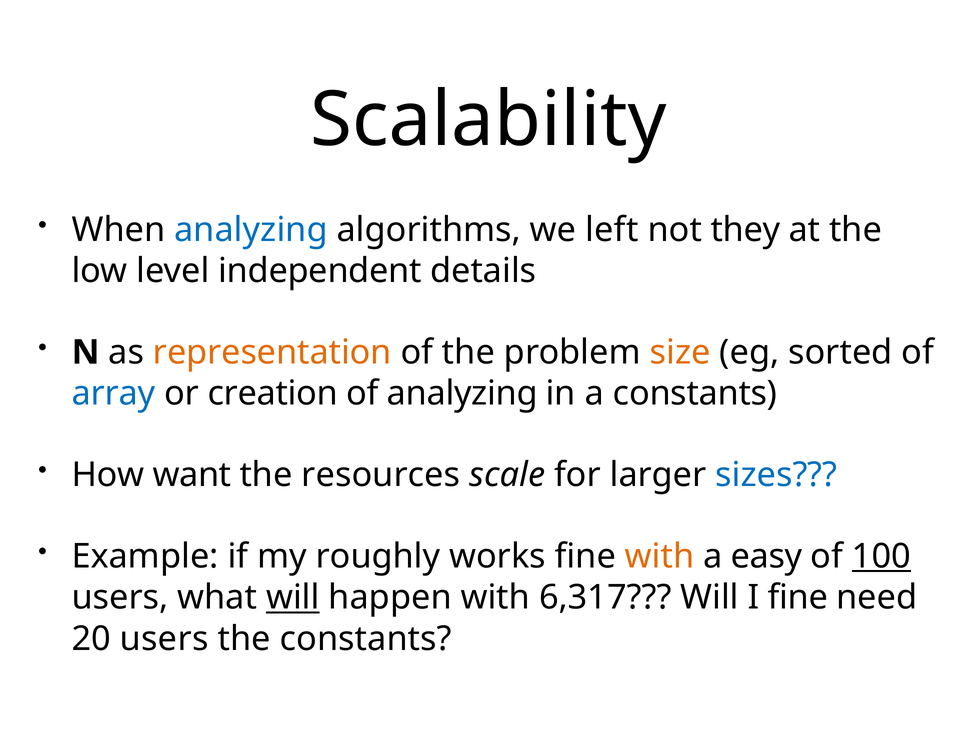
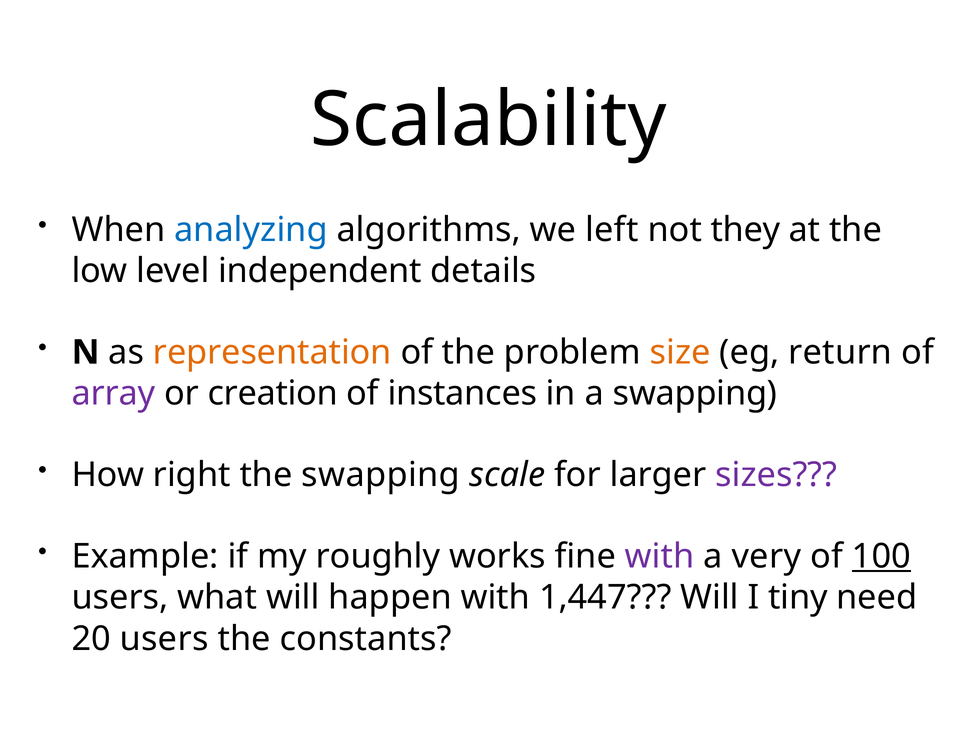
sorted: sorted -> return
array colour: blue -> purple
of analyzing: analyzing -> instances
a constants: constants -> swapping
want: want -> right
the resources: resources -> swapping
sizes colour: blue -> purple
with at (660, 556) colour: orange -> purple
easy: easy -> very
will at (293, 597) underline: present -> none
6,317: 6,317 -> 1,447
I fine: fine -> tiny
